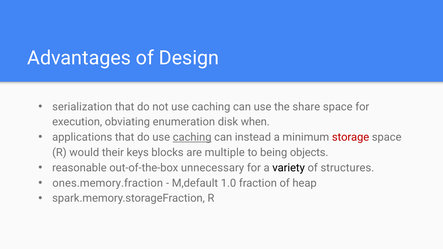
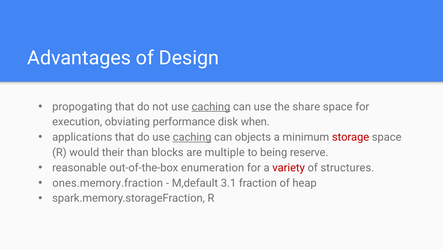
serialization: serialization -> propogating
caching at (211, 107) underline: none -> present
enumeration: enumeration -> performance
instead: instead -> objects
keys: keys -> than
objects: objects -> reserve
unnecessary: unnecessary -> enumeration
variety colour: black -> red
1.0: 1.0 -> 3.1
